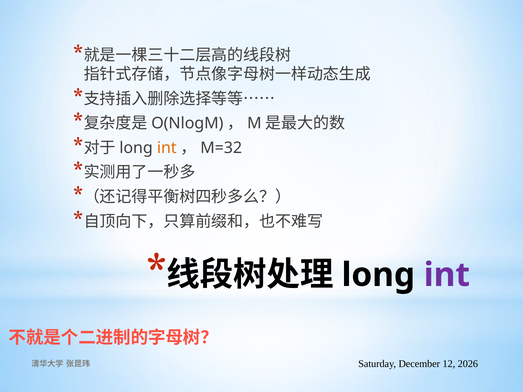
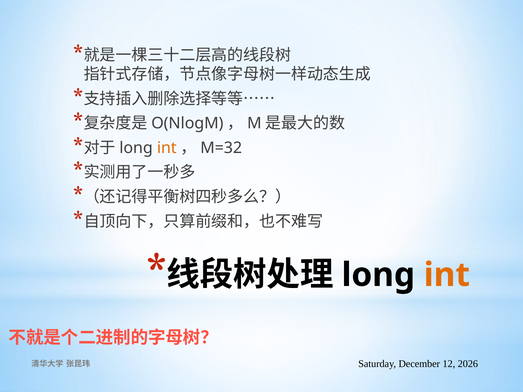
int at (447, 275) colour: purple -> orange
